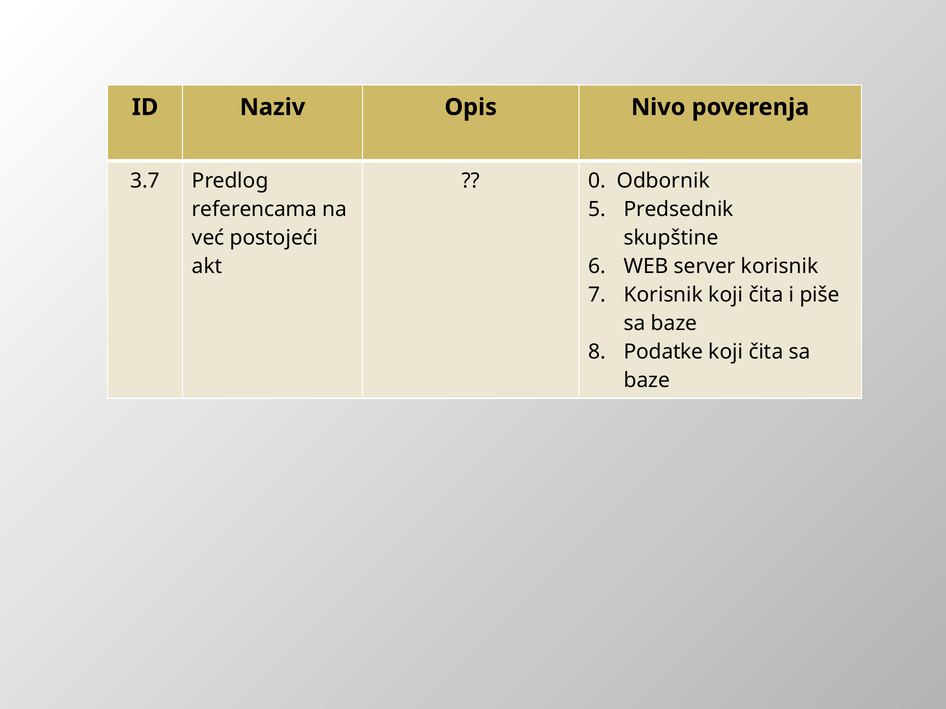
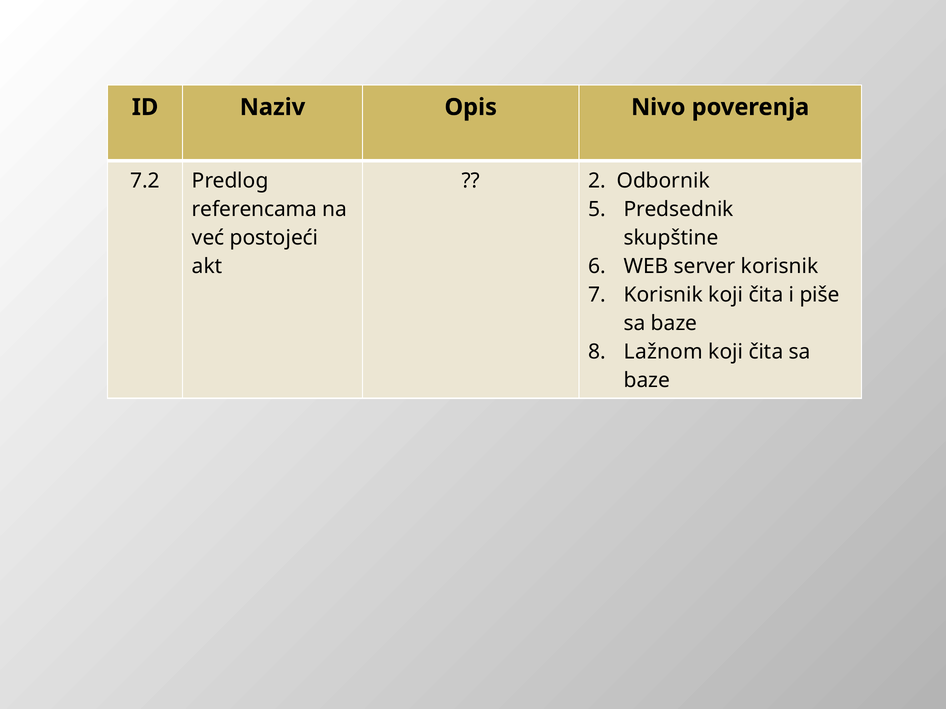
3.7: 3.7 -> 7.2
0: 0 -> 2
Podatke: Podatke -> Lažnom
